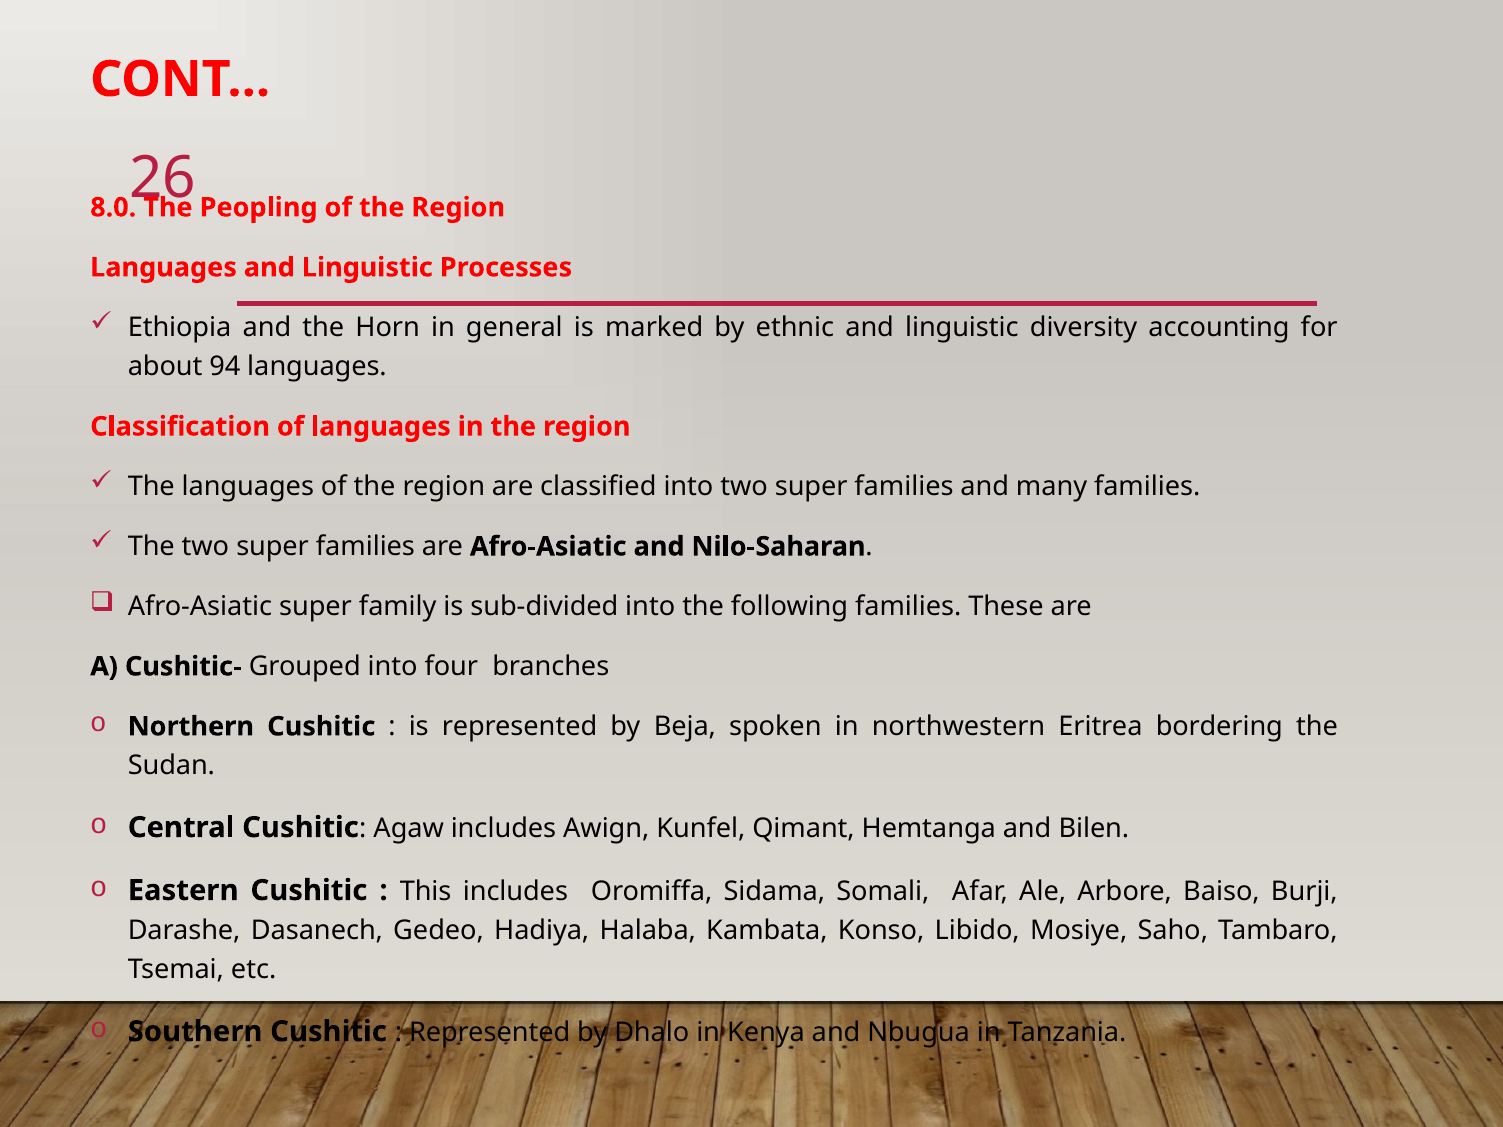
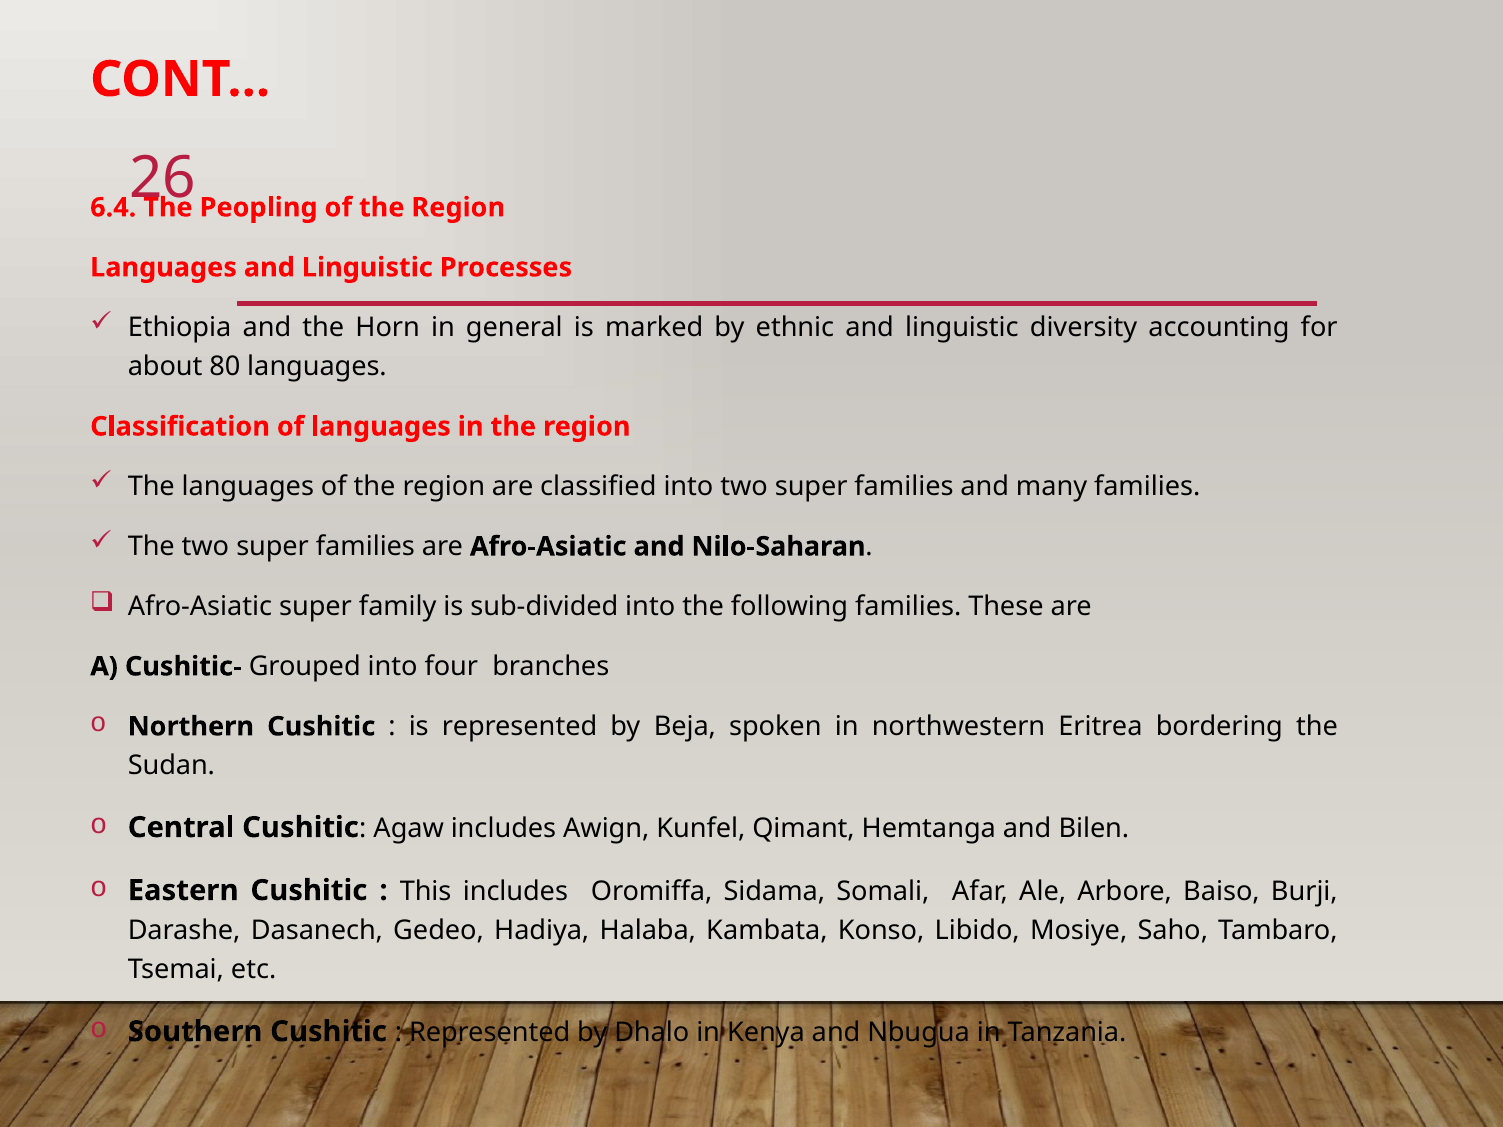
8.0: 8.0 -> 6.4
94: 94 -> 80
